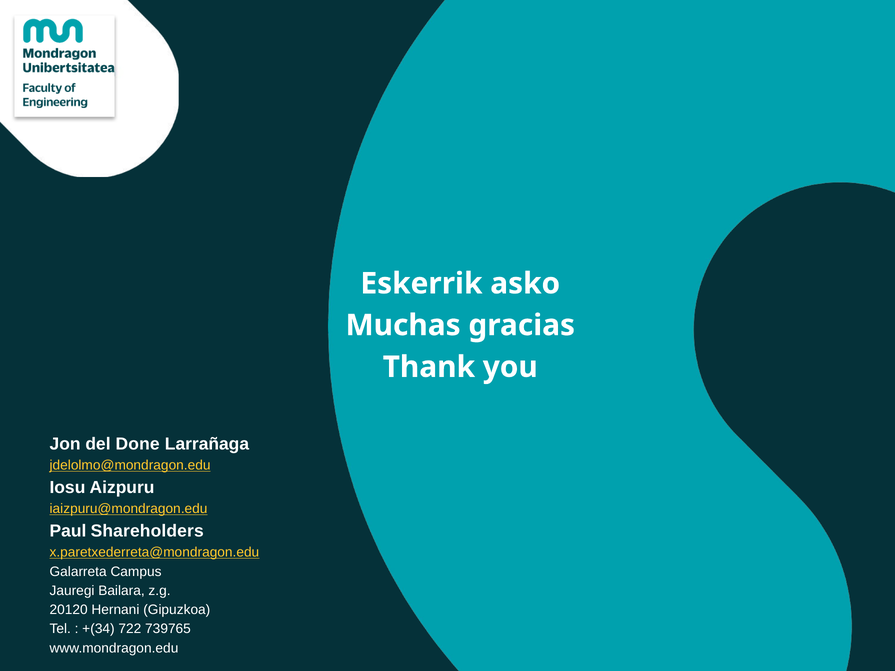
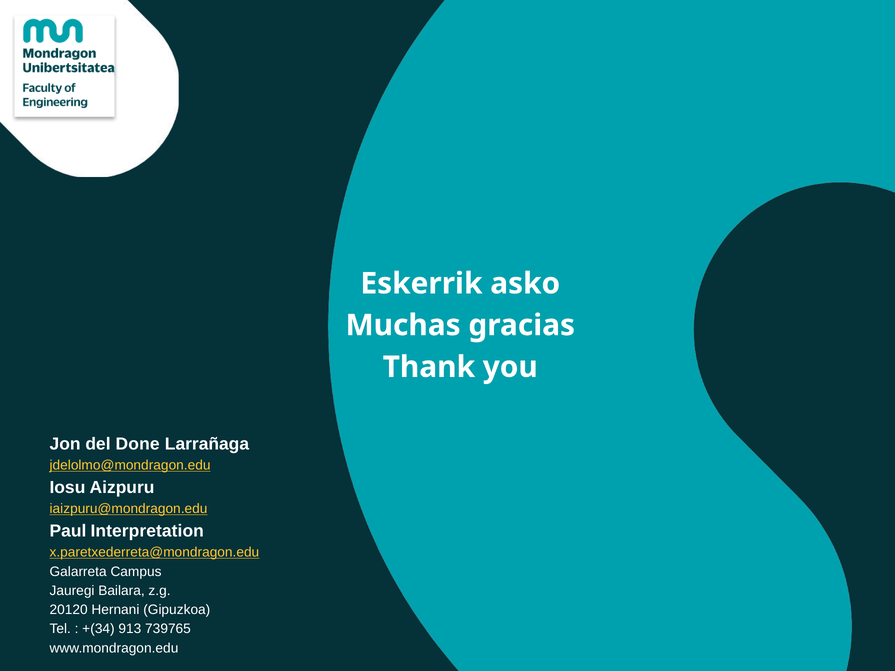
Shareholders: Shareholders -> Interpretation
722: 722 -> 913
